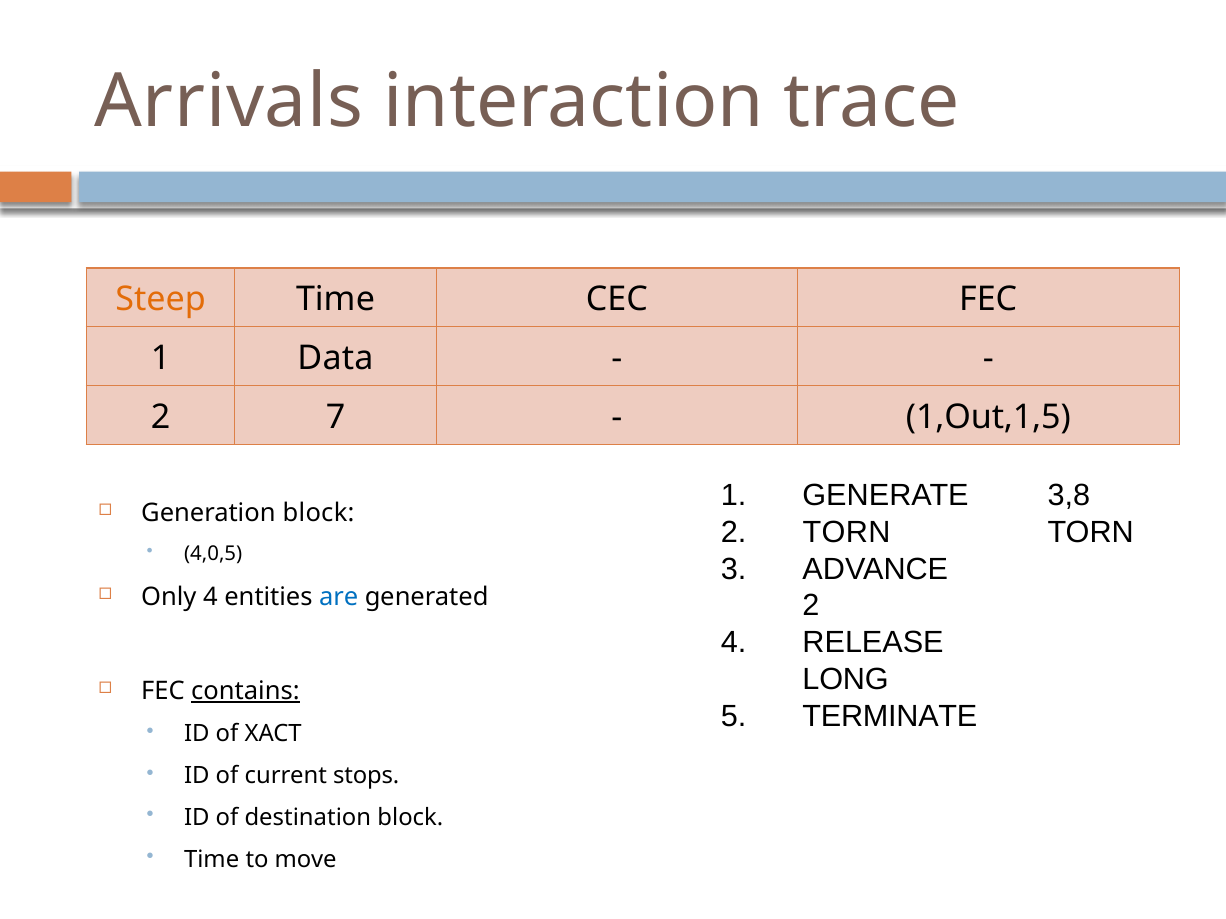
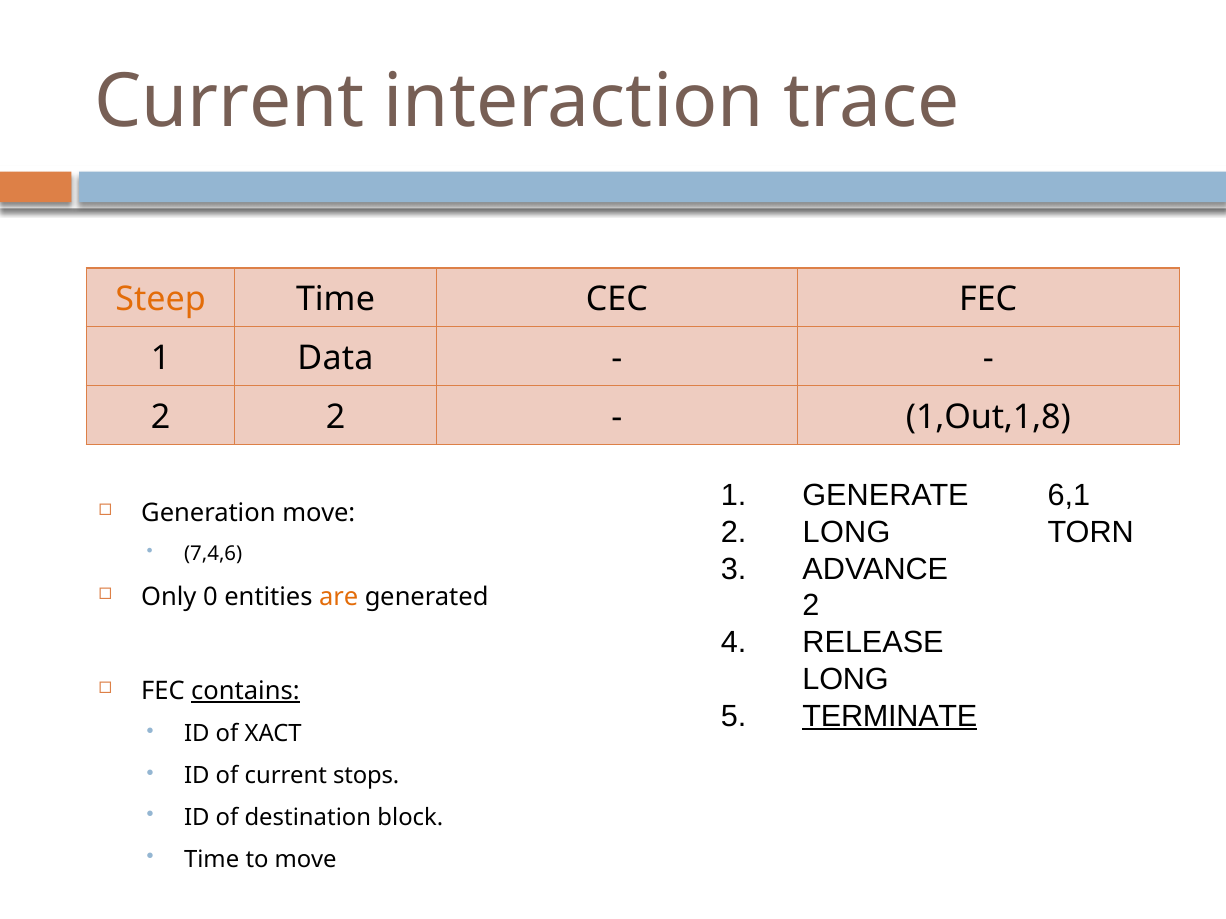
Arrivals at (229, 102): Arrivals -> Current
2 7: 7 -> 2
1,Out,1,5: 1,Out,1,5 -> 1,Out,1,8
3,8: 3,8 -> 6,1
Generation block: block -> move
2 TORN: TORN -> LONG
4,0,5: 4,0,5 -> 7,4,6
Only 4: 4 -> 0
are colour: blue -> orange
TERMINATE underline: none -> present
